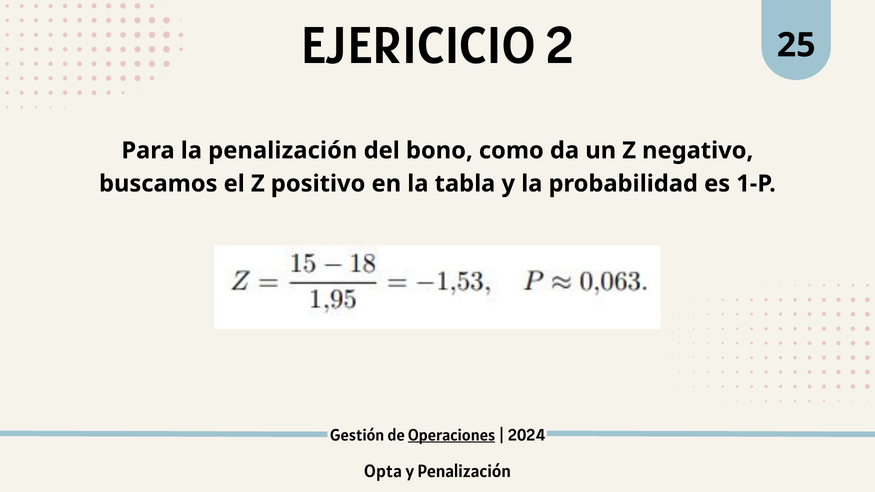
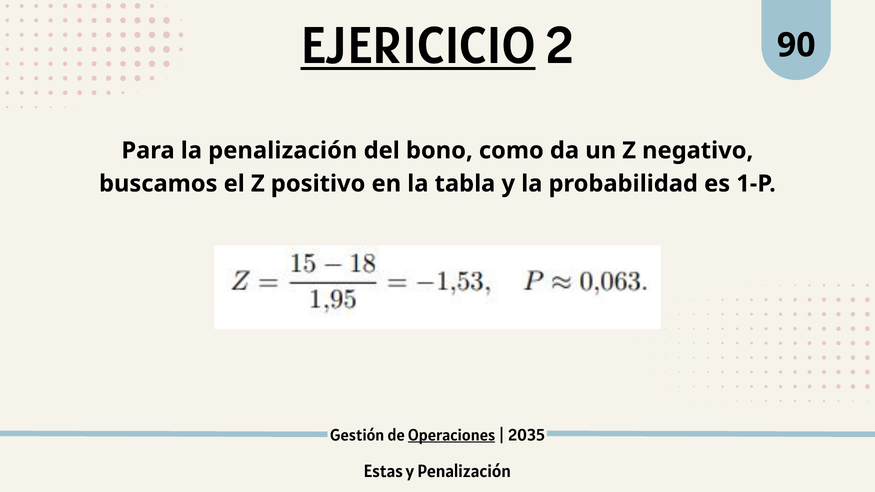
EJERICICIO underline: none -> present
25: 25 -> 90
2024: 2024 -> 2035
Opta: Opta -> Estas
